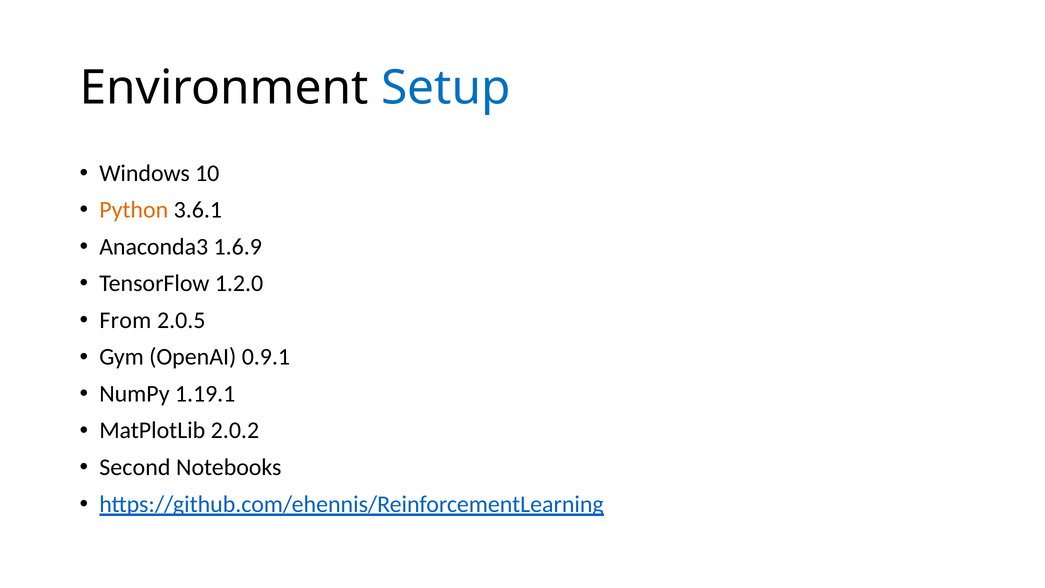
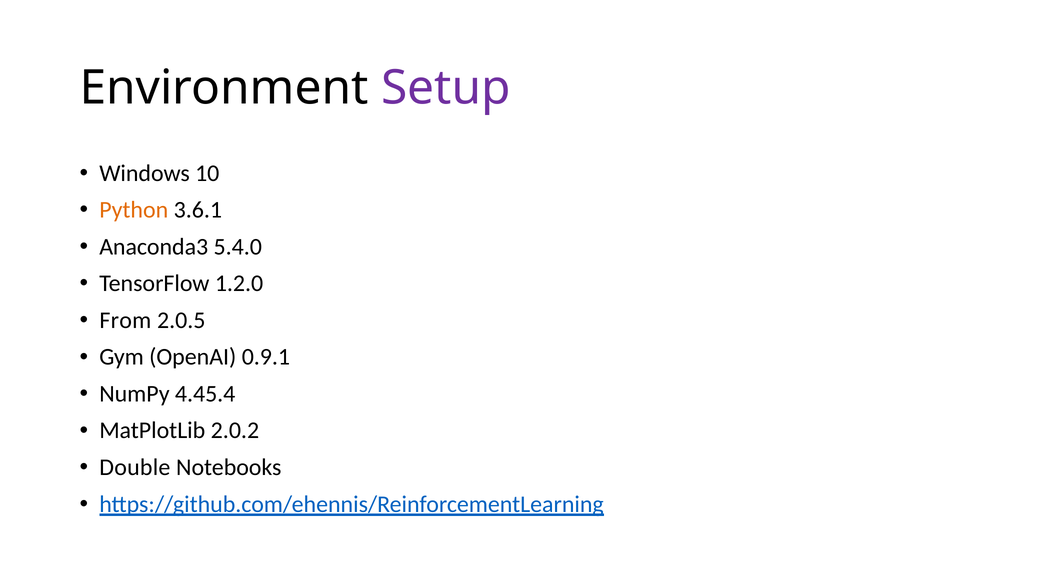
Setup colour: blue -> purple
1.6.9: 1.6.9 -> 5.4.0
1.19.1: 1.19.1 -> 4.45.4
Second: Second -> Double
